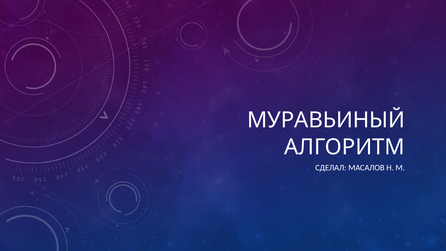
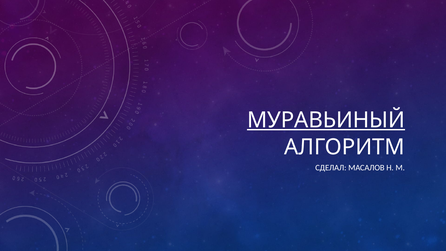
МУРАВЬИНЫЙ underline: none -> present
